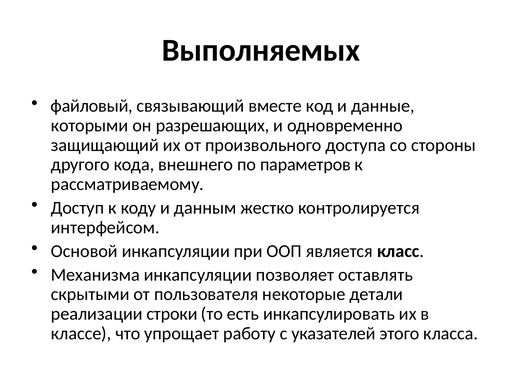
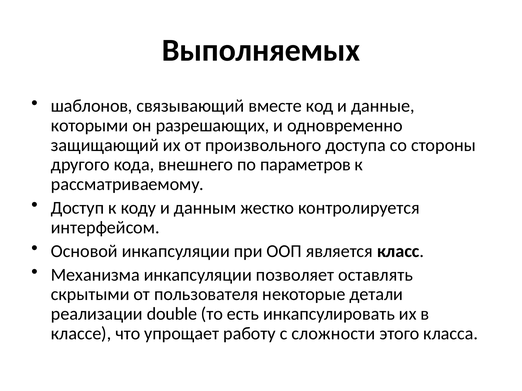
файловый: файловый -> шаблонов
строки: строки -> double
указателей: указателей -> сложности
